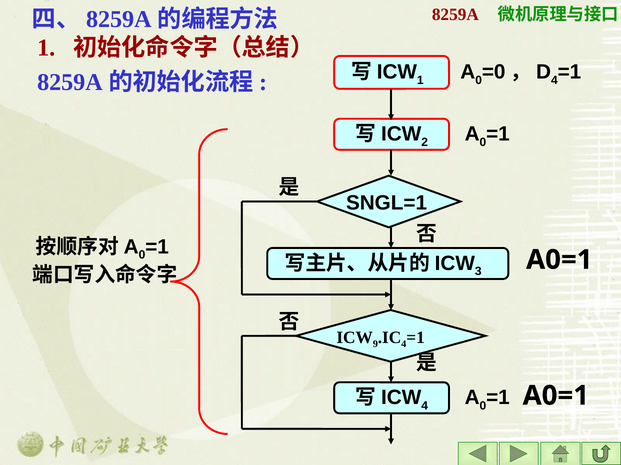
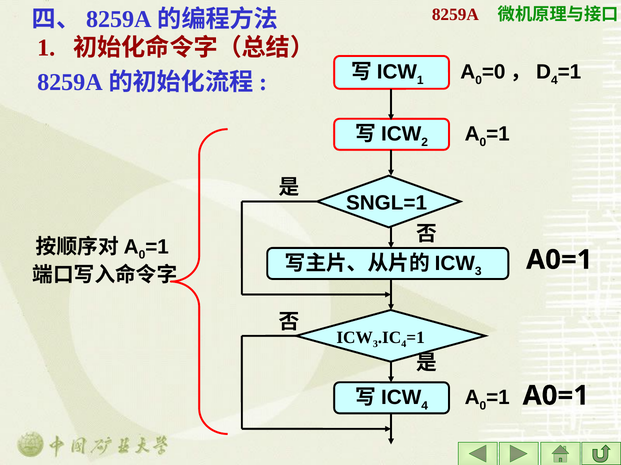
9 at (375, 345): 9 -> 3
